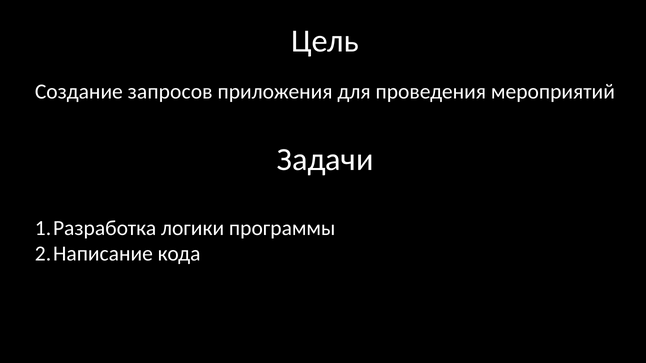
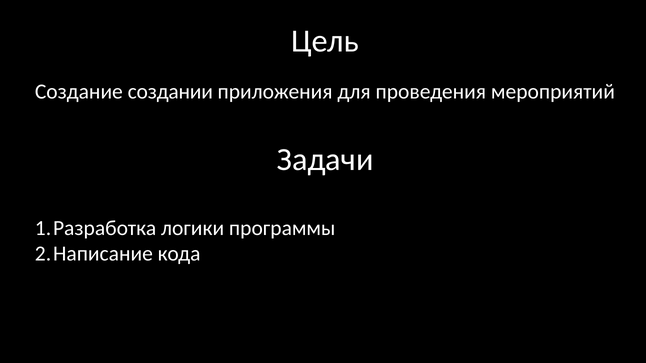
запросов: запросов -> создании
